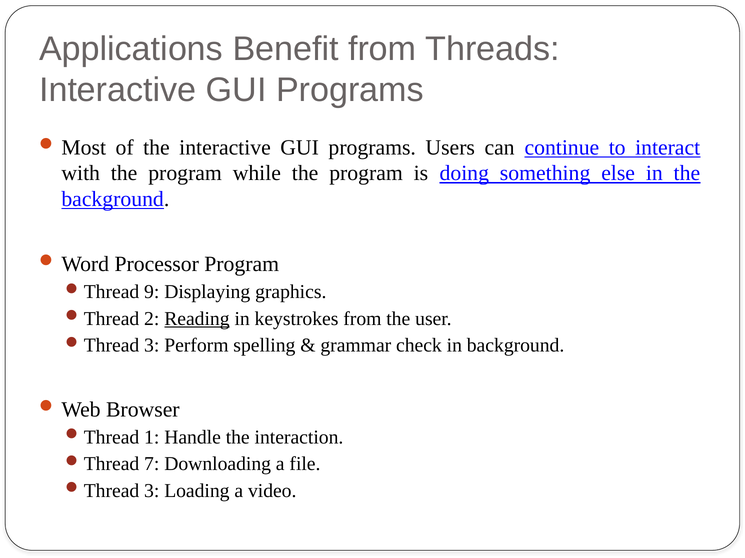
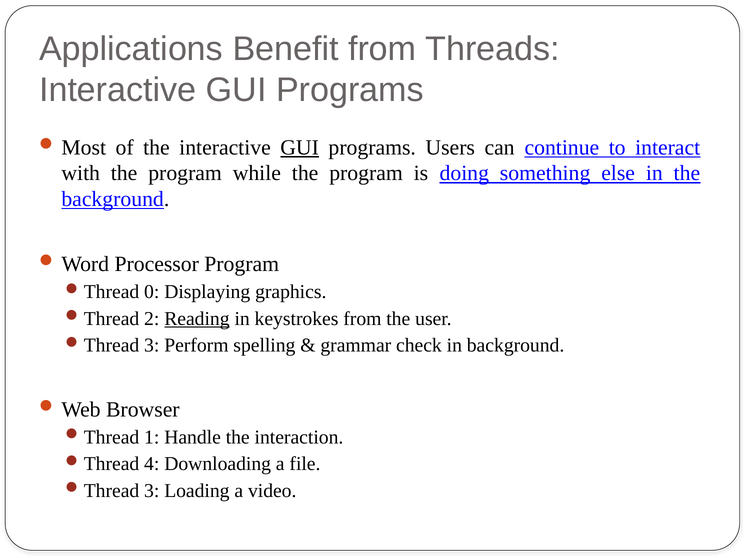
GUI at (300, 148) underline: none -> present
9: 9 -> 0
7: 7 -> 4
